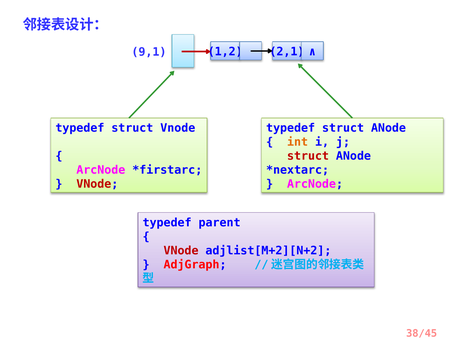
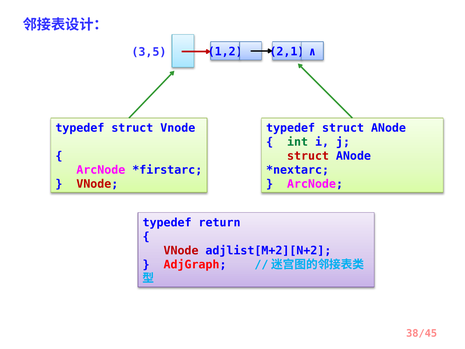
9,1: 9,1 -> 3,5
int colour: orange -> green
parent: parent -> return
